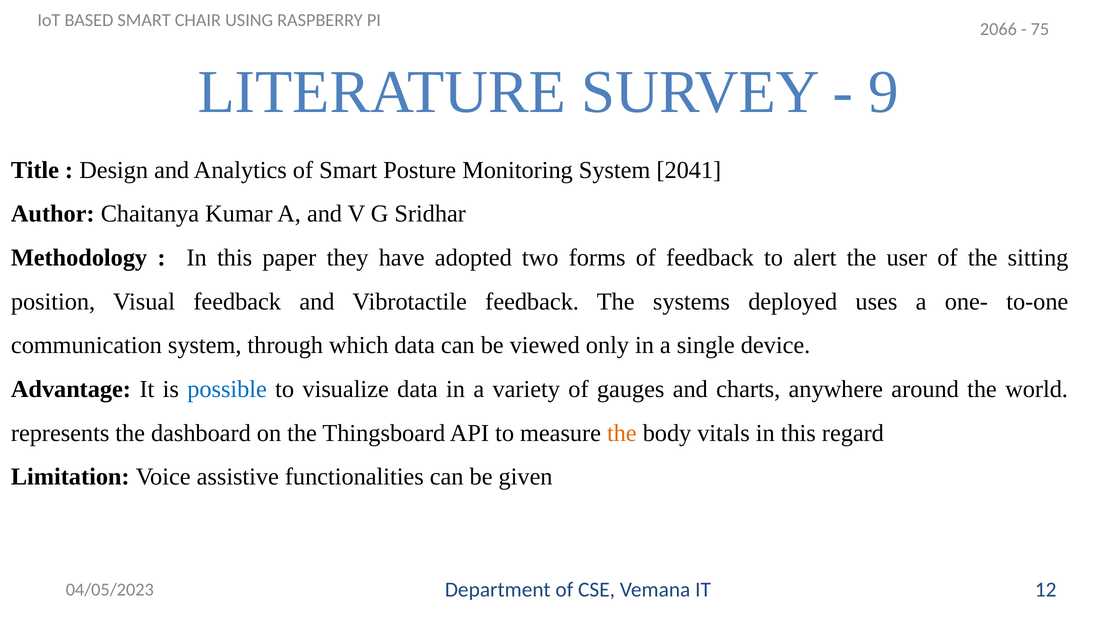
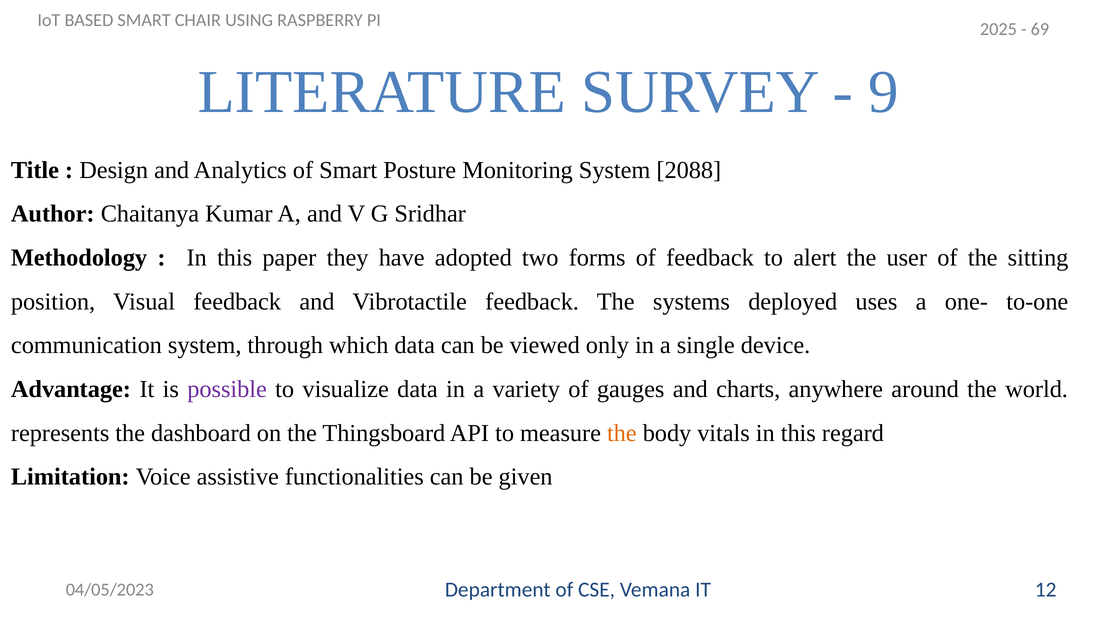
2066: 2066 -> 2025
75: 75 -> 69
2041: 2041 -> 2088
possible colour: blue -> purple
